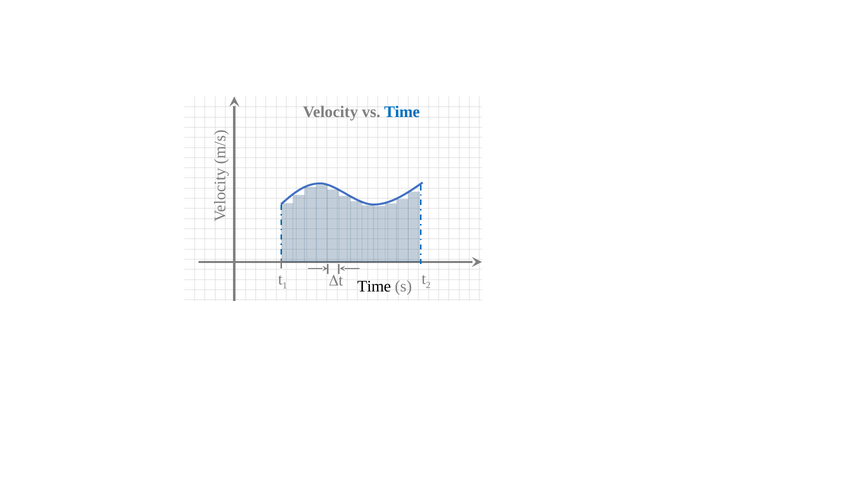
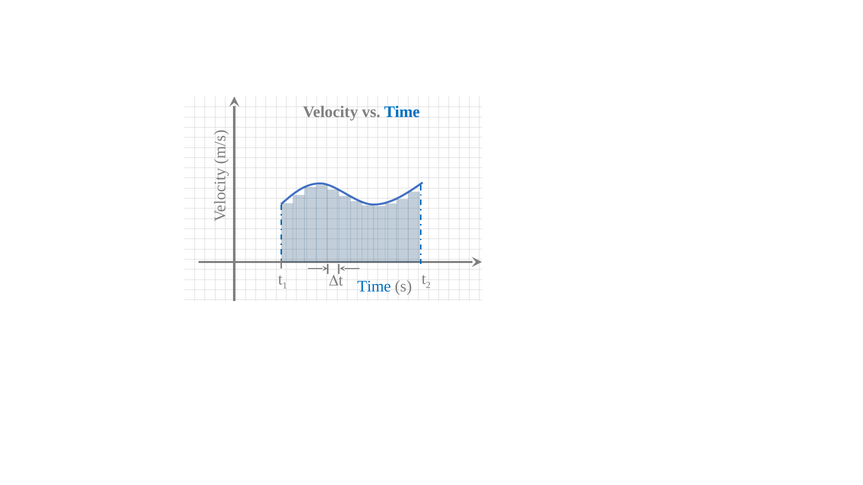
Time at (374, 287) colour: black -> blue
